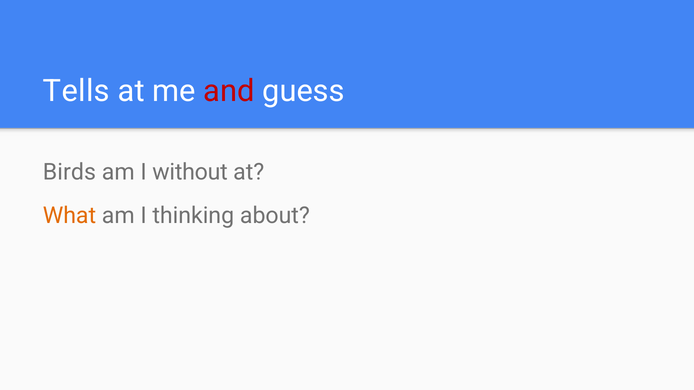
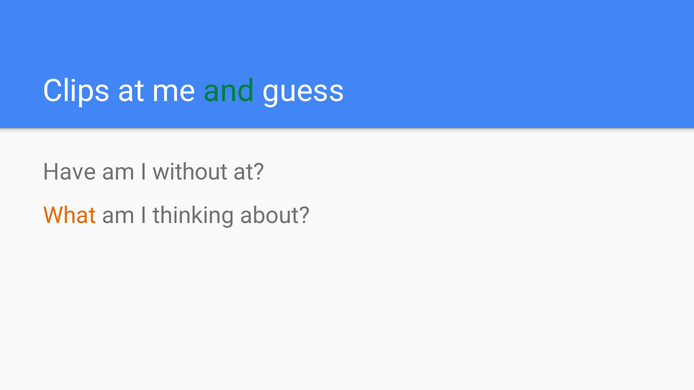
Tells: Tells -> Clips
and colour: red -> green
Birds: Birds -> Have
